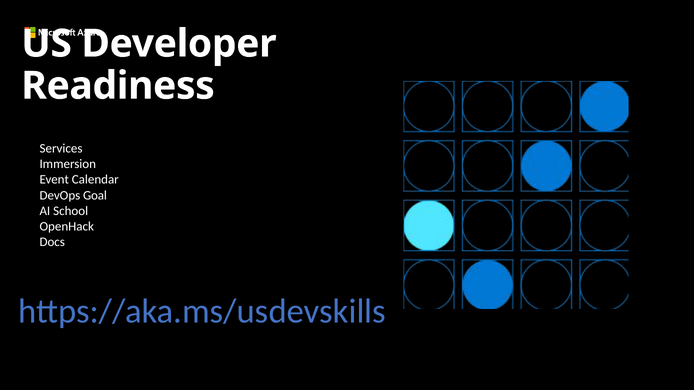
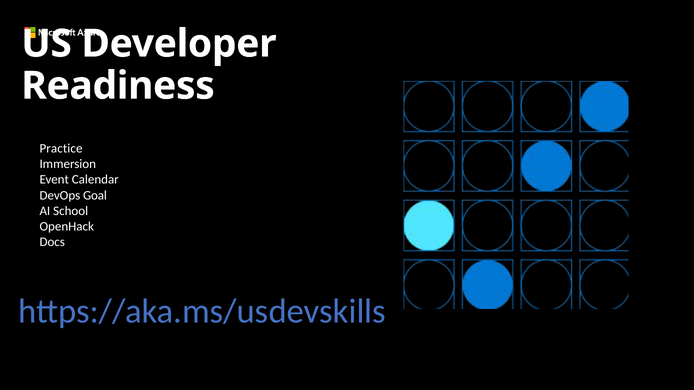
Services: Services -> Practice
